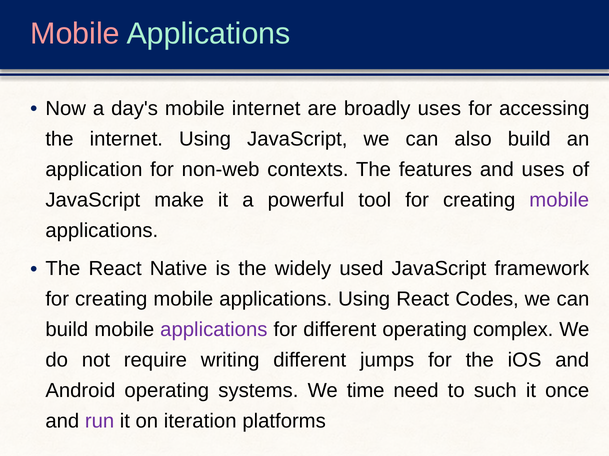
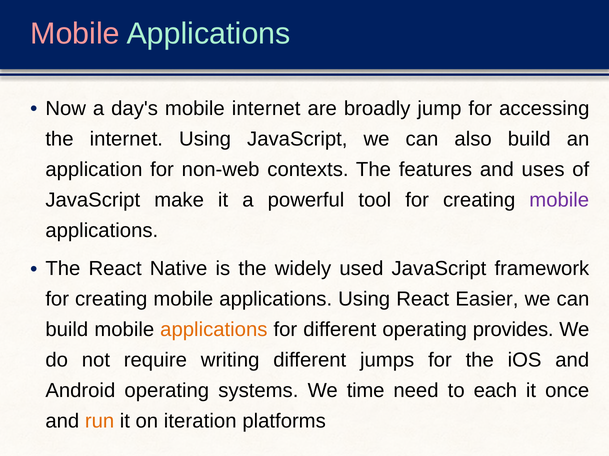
broadly uses: uses -> jump
Codes: Codes -> Easier
applications at (214, 330) colour: purple -> orange
complex: complex -> provides
such: such -> each
run colour: purple -> orange
